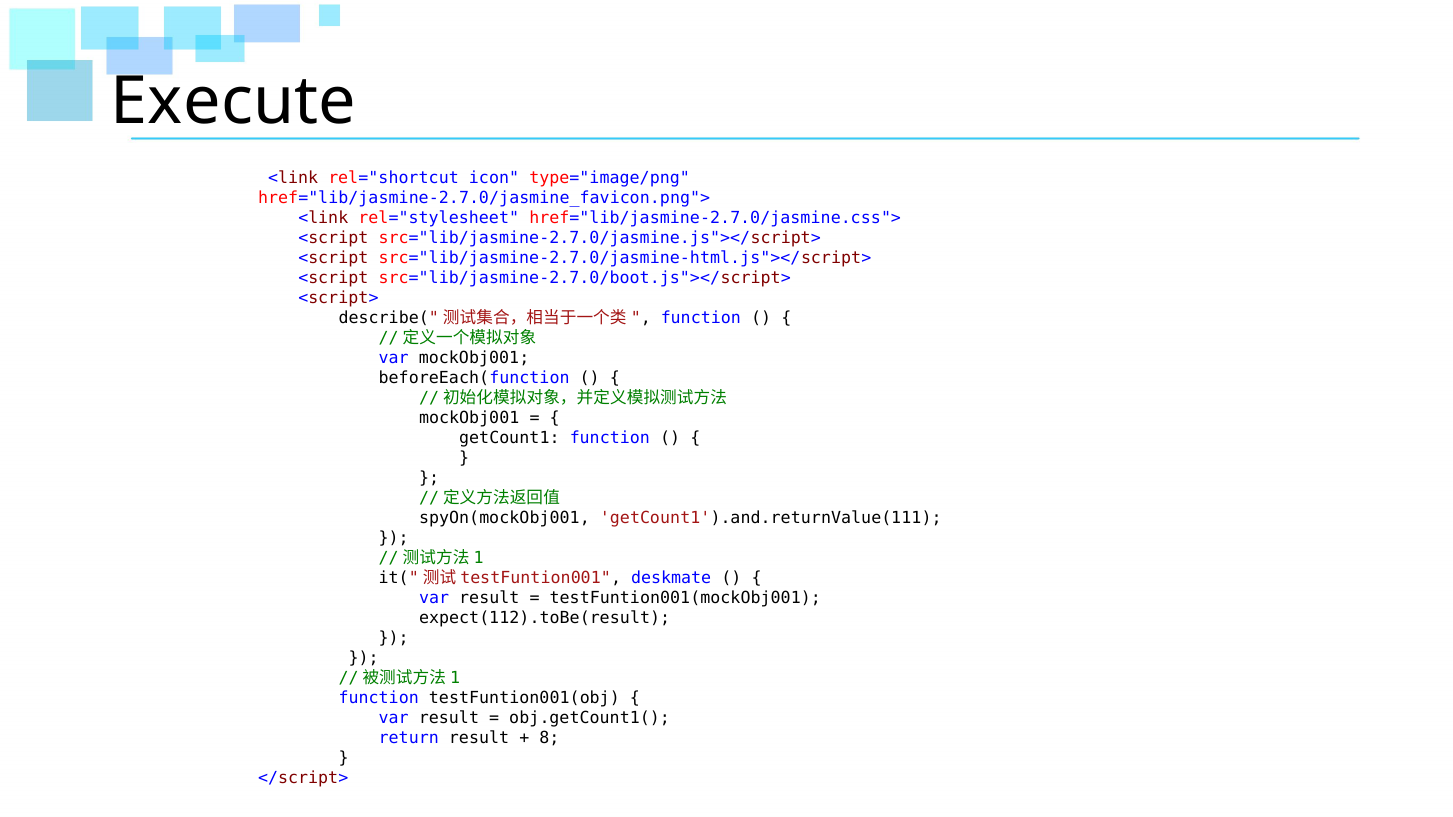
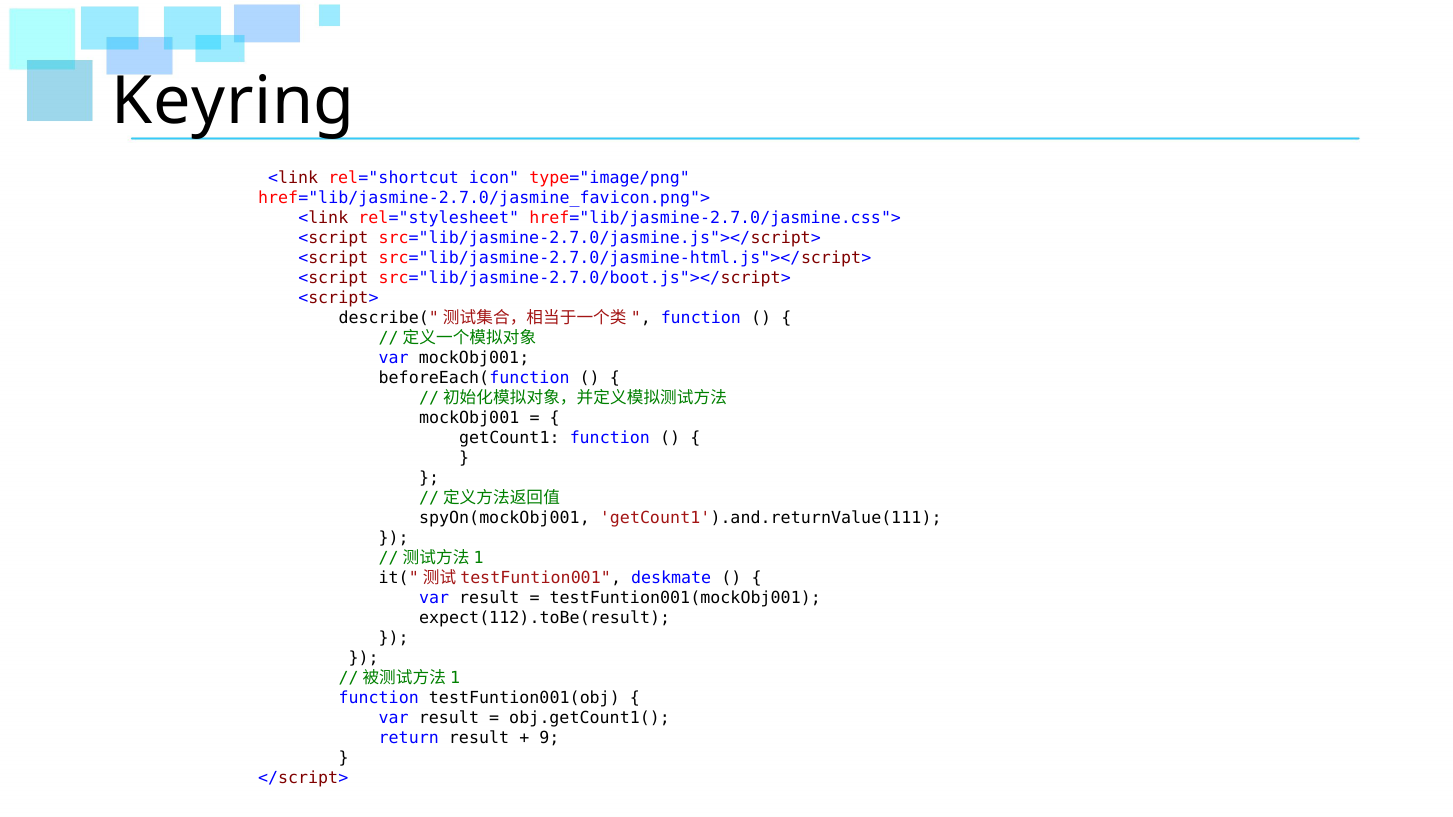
Execute: Execute -> Keyring
8: 8 -> 9
